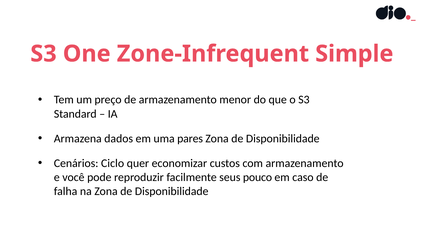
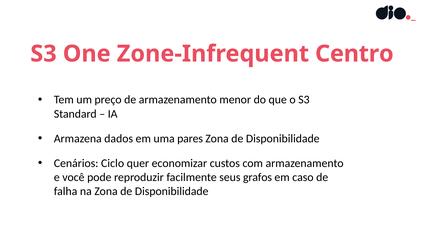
Simple: Simple -> Centro
pouco: pouco -> grafos
